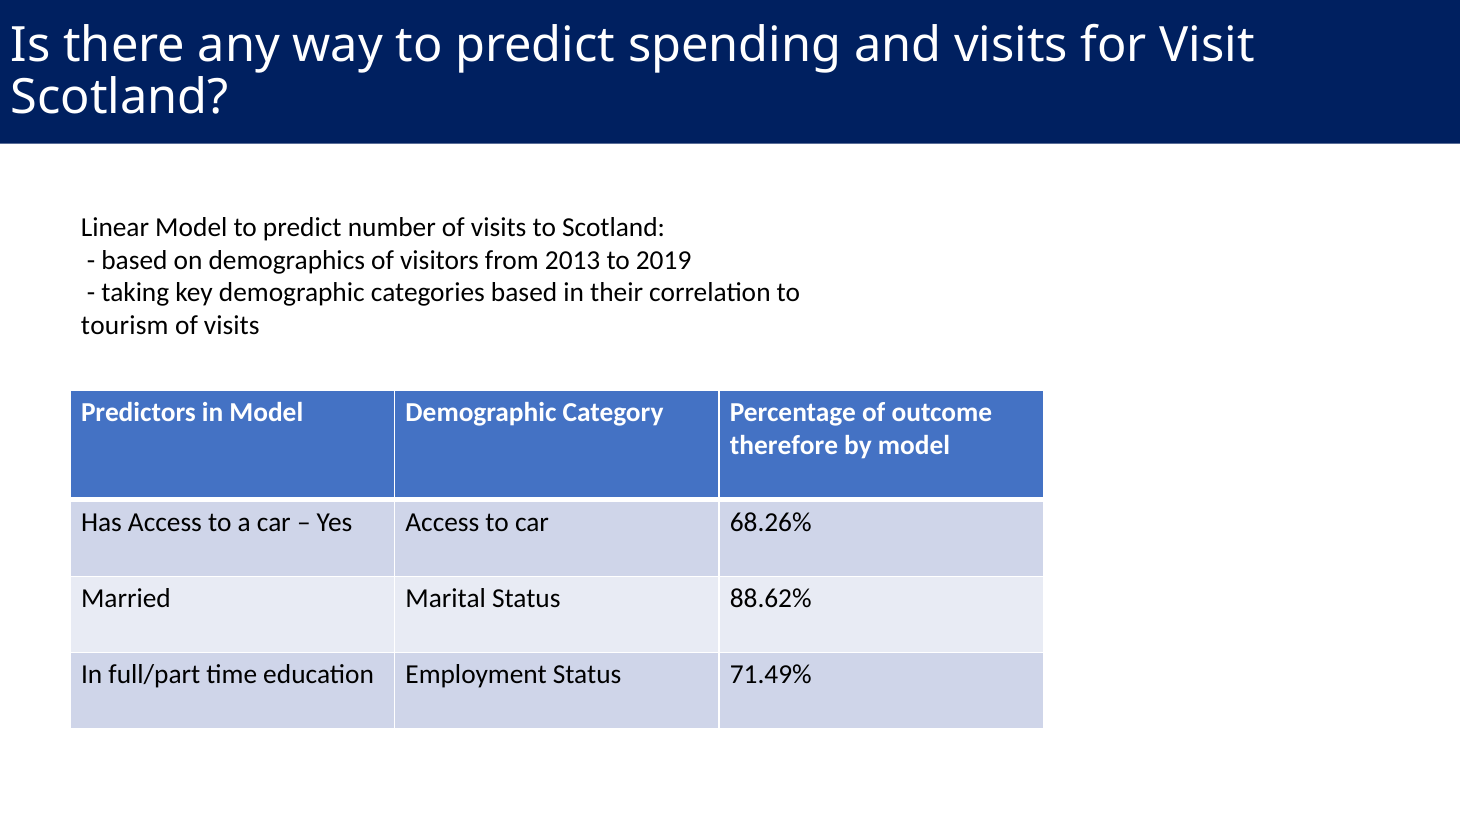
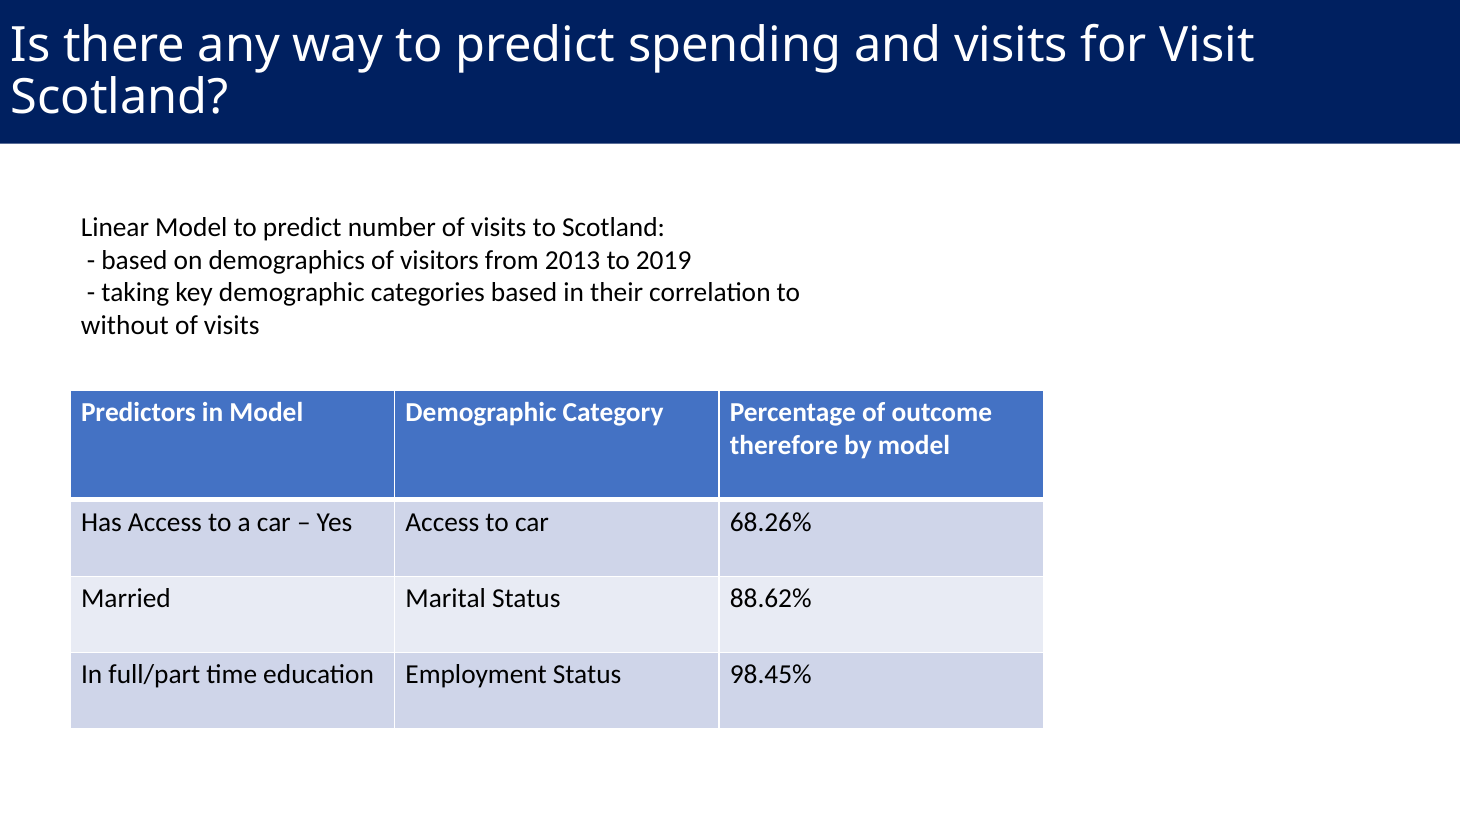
tourism: tourism -> without
71.49%: 71.49% -> 98.45%
